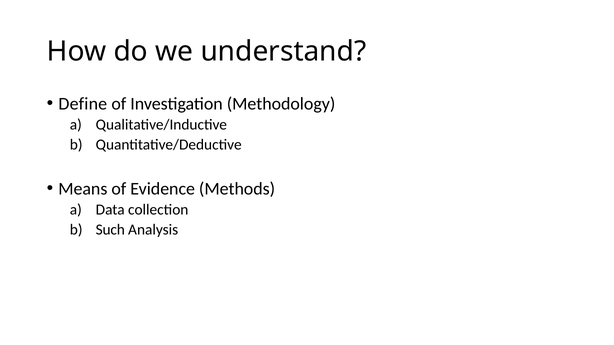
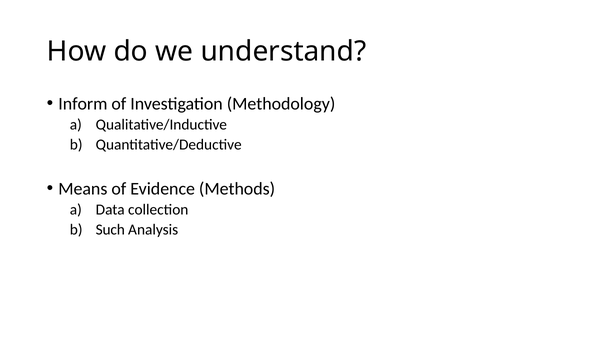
Define: Define -> Inform
